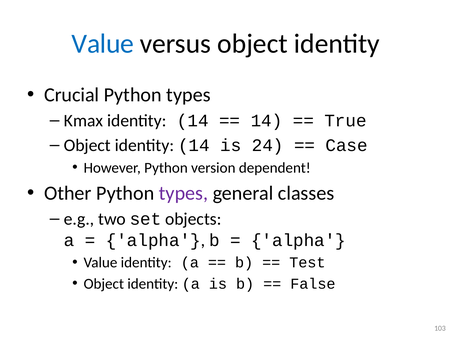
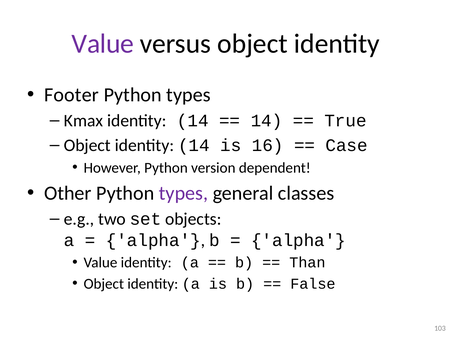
Value at (103, 44) colour: blue -> purple
Crucial: Crucial -> Footer
24: 24 -> 16
Test: Test -> Than
